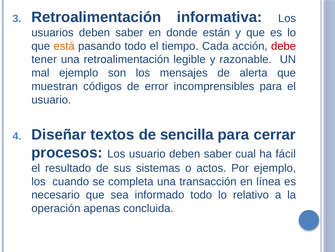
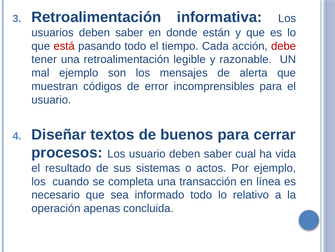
está colour: orange -> red
sencilla: sencilla -> buenos
fácil: fácil -> vida
